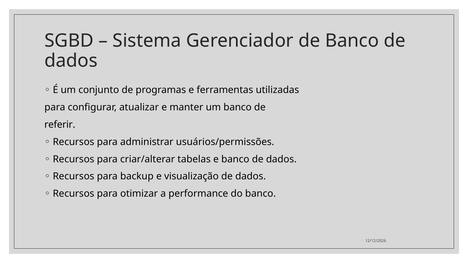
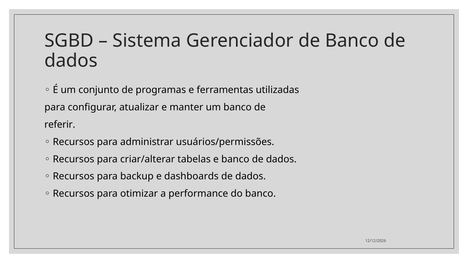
visualização: visualização -> dashboards
